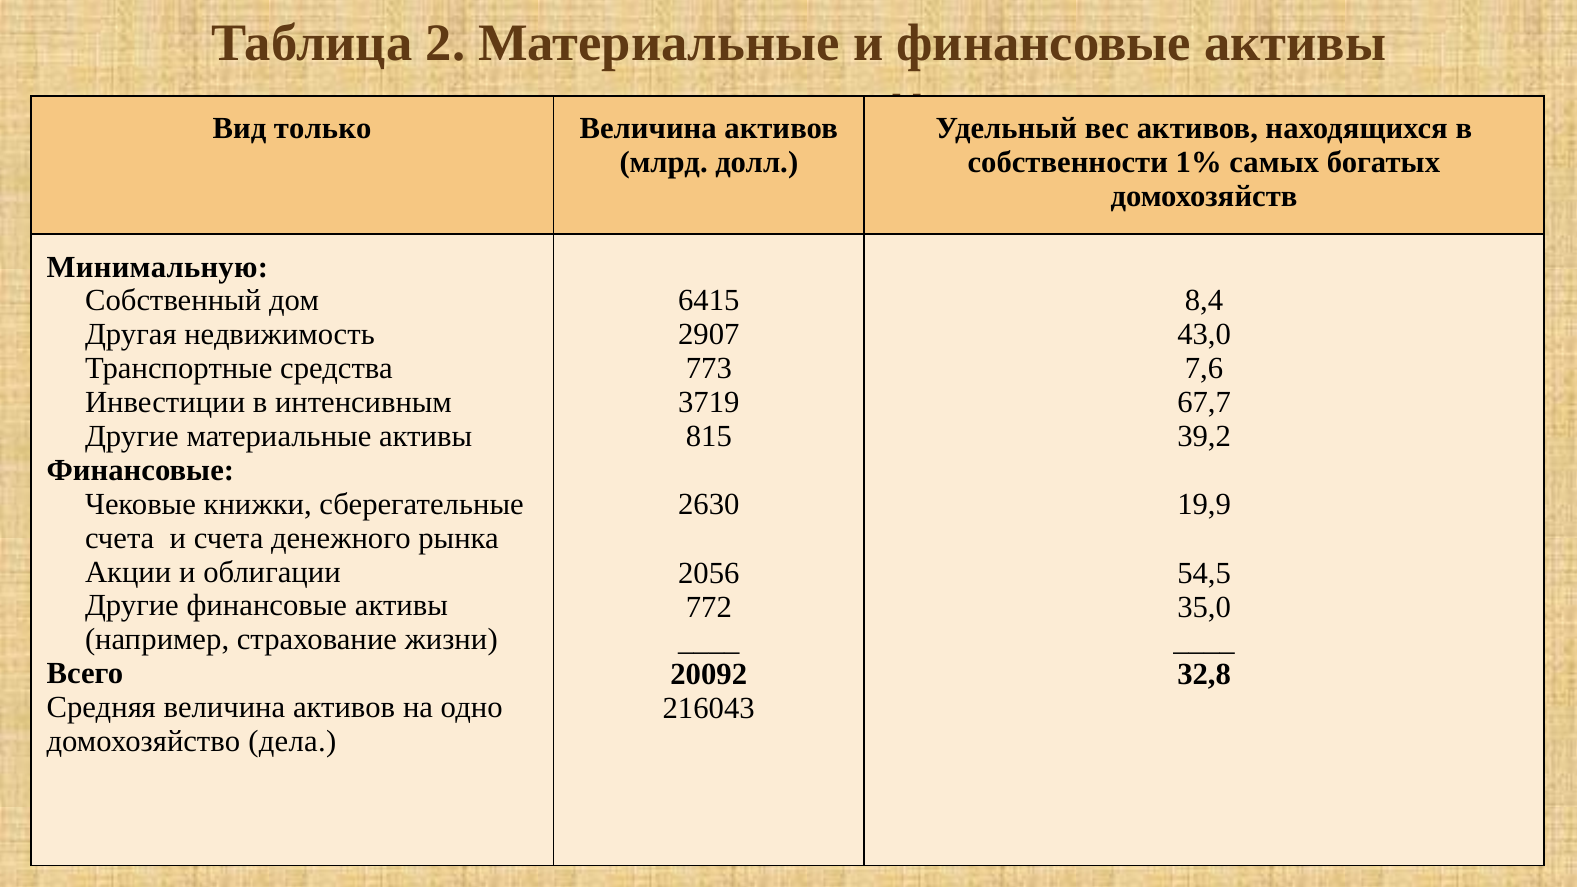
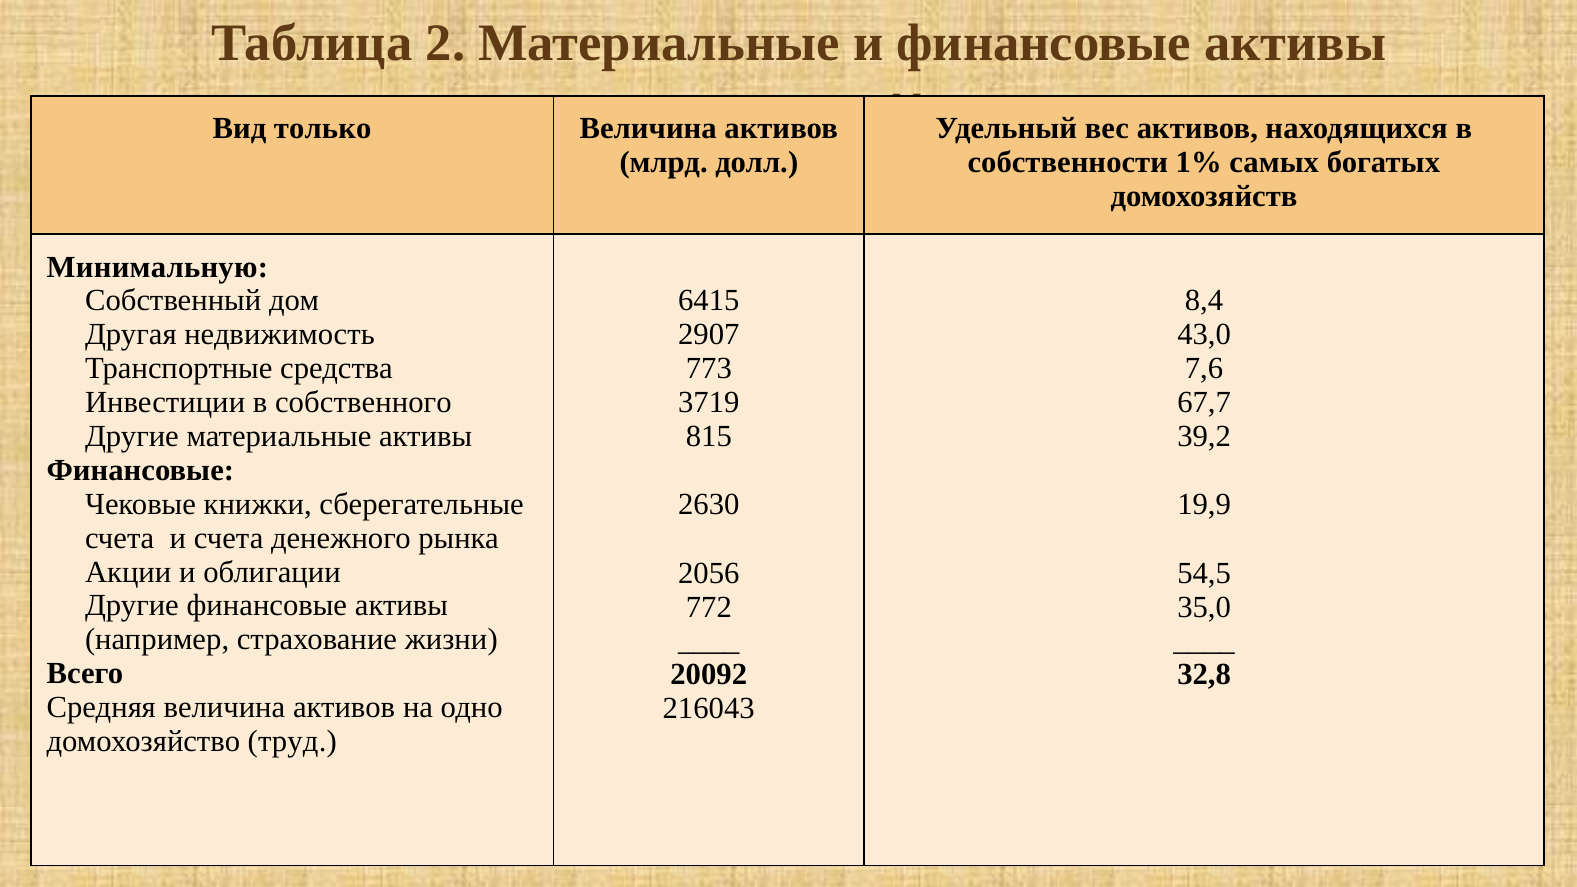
интенсивным: интенсивным -> собственного
дела: дела -> труд
